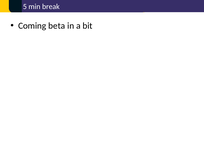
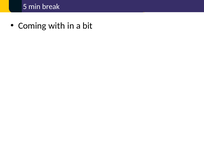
beta: beta -> with
